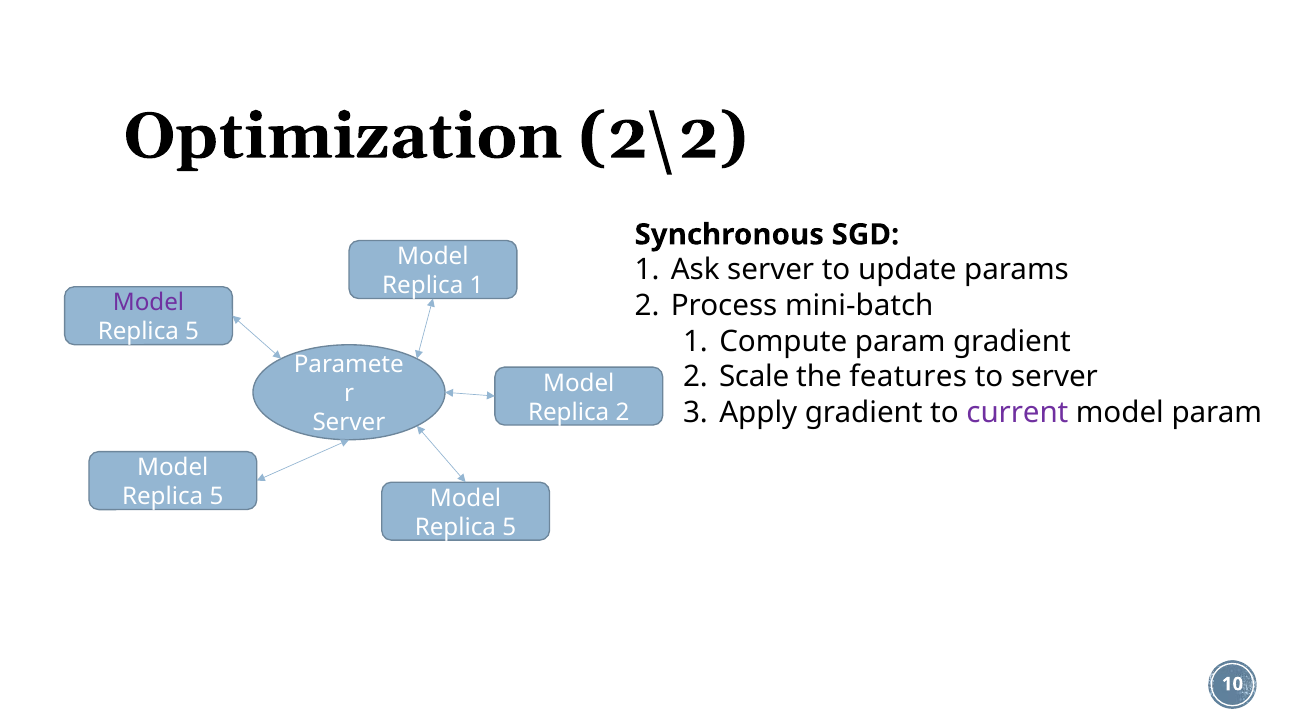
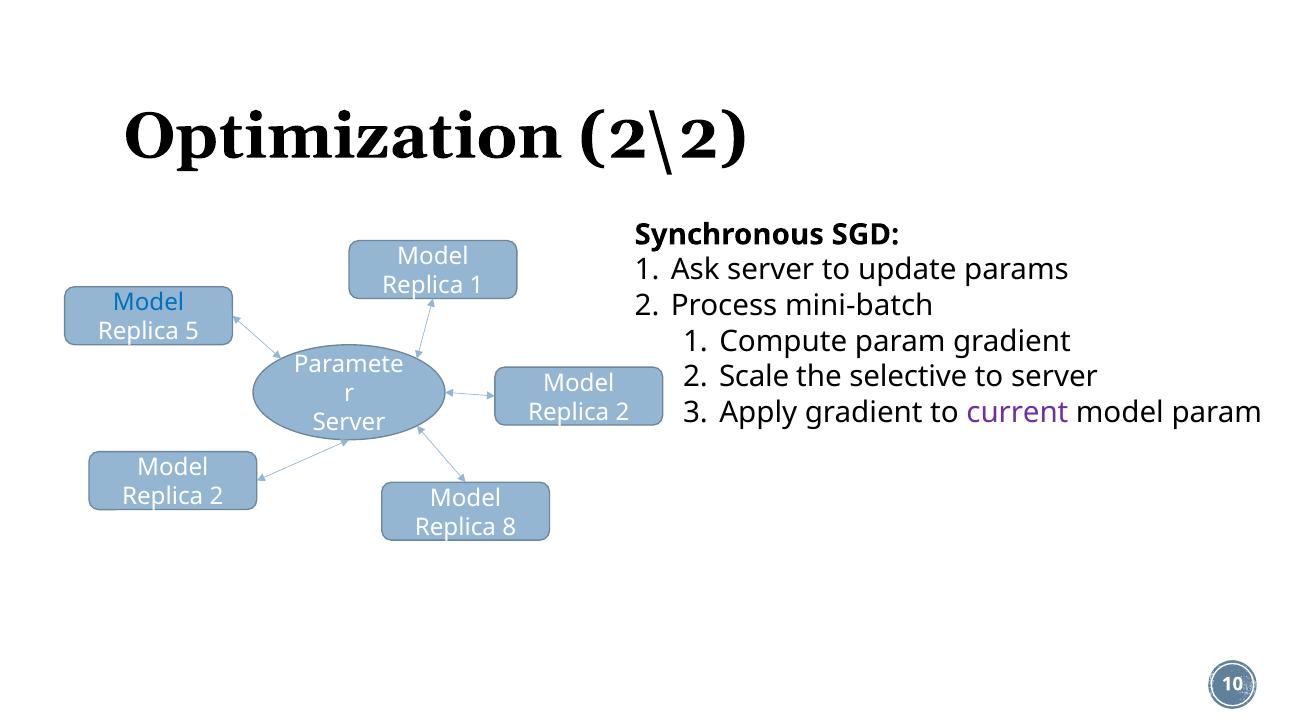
Model at (148, 303) colour: purple -> blue
features: features -> selective
5 at (216, 497): 5 -> 2
5 at (509, 527): 5 -> 8
